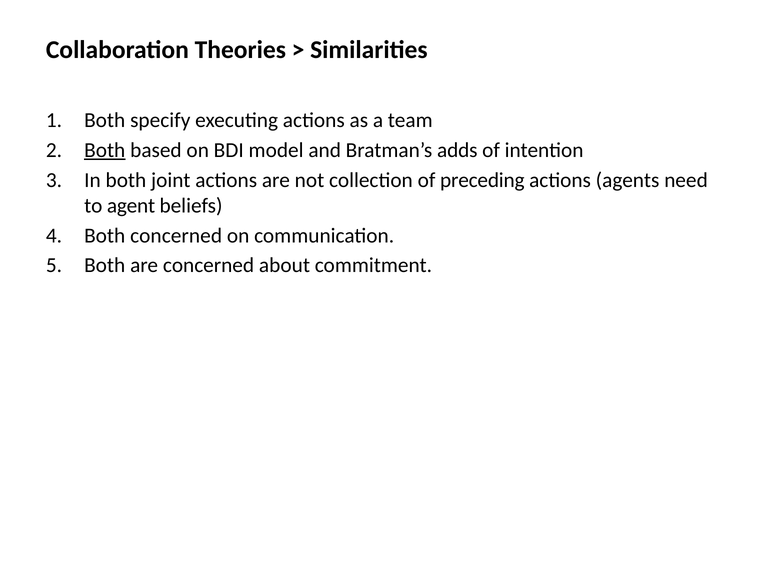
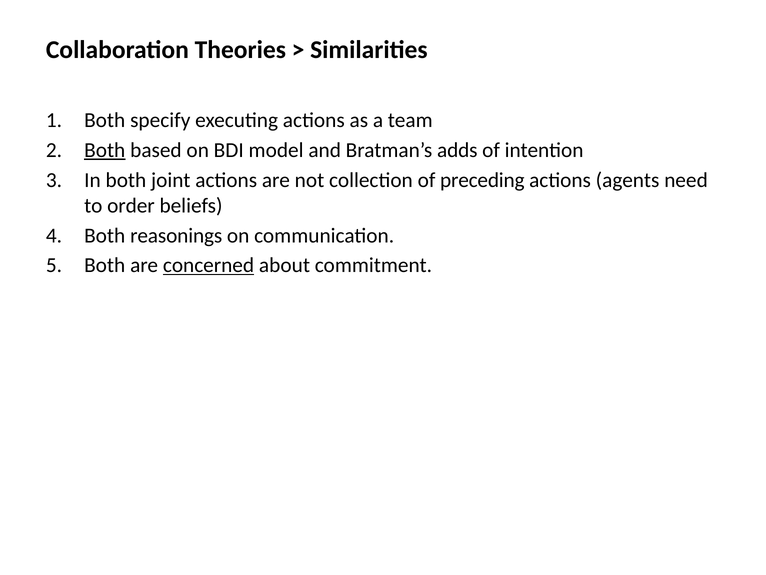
agent: agent -> order
Both concerned: concerned -> reasonings
concerned at (209, 265) underline: none -> present
